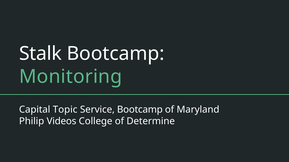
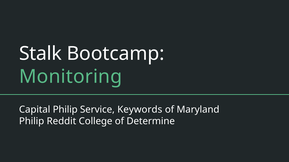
Capital Topic: Topic -> Philip
Service Bootcamp: Bootcamp -> Keywords
Videos: Videos -> Reddit
